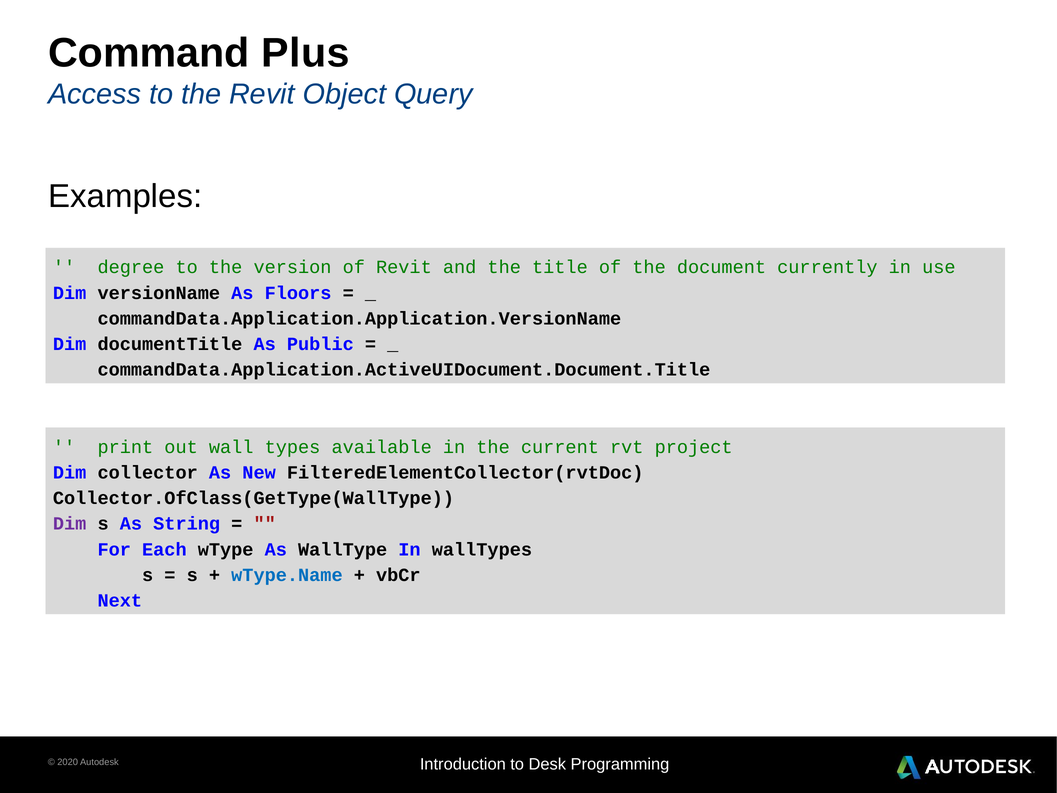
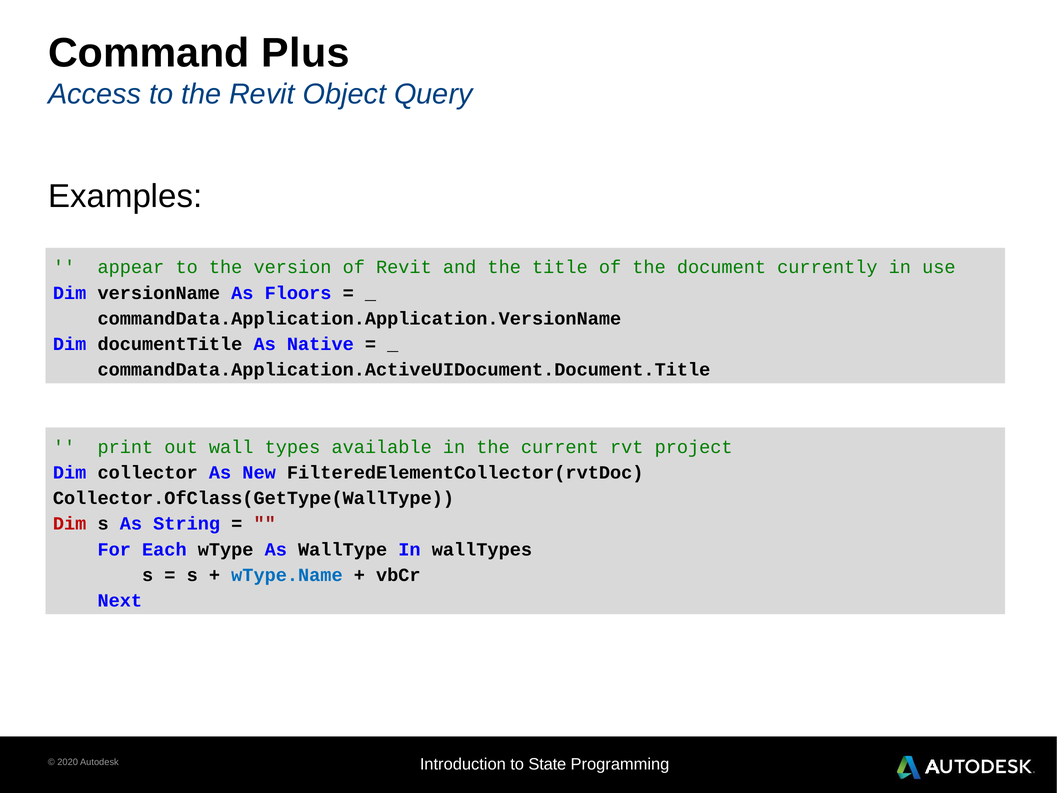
degree: degree -> appear
Public: Public -> Native
Dim at (70, 524) colour: purple -> red
Desk: Desk -> State
